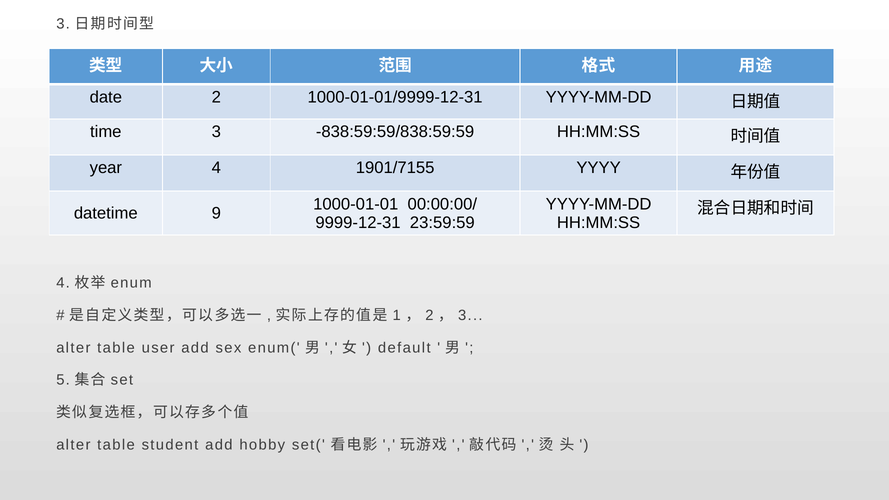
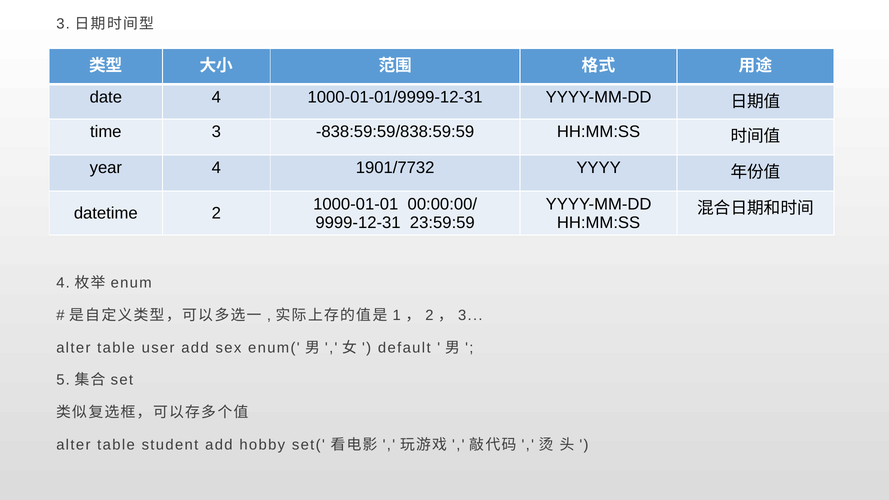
date 2: 2 -> 4
1901/7155: 1901/7155 -> 1901/7732
datetime 9: 9 -> 2
